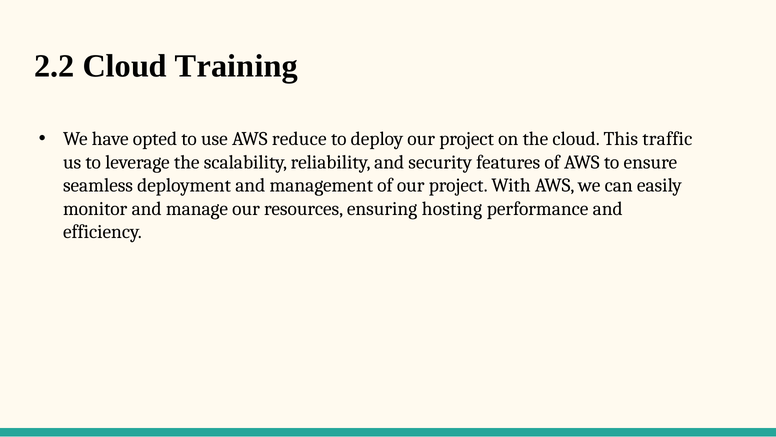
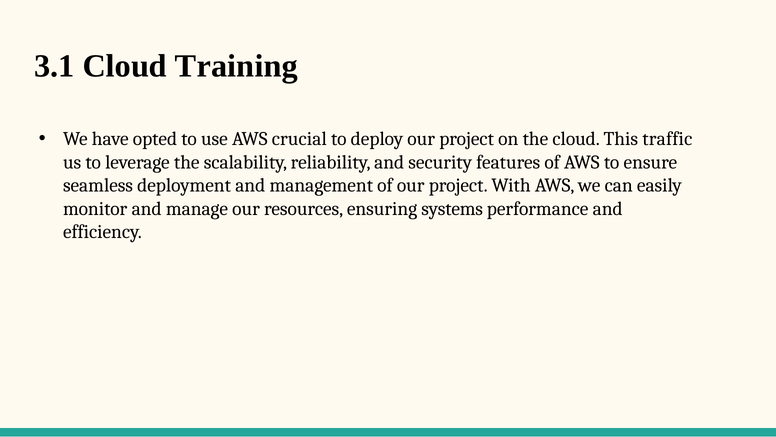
2.2: 2.2 -> 3.1
reduce: reduce -> crucial
hosting: hosting -> systems
